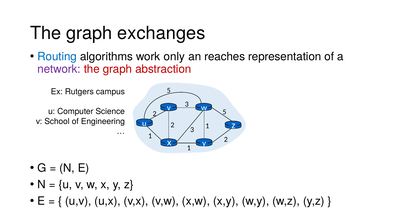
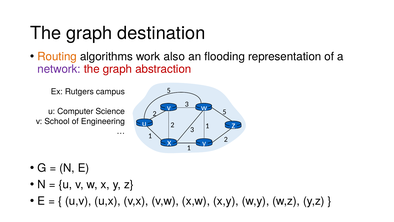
exchanges: exchanges -> destination
Routing colour: blue -> orange
only: only -> also
reaches: reaches -> flooding
